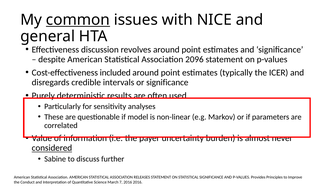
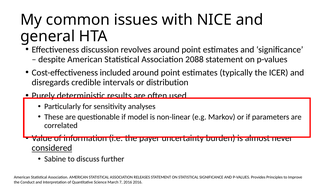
common underline: present -> none
2096: 2096 -> 2088
or significance: significance -> distribution
